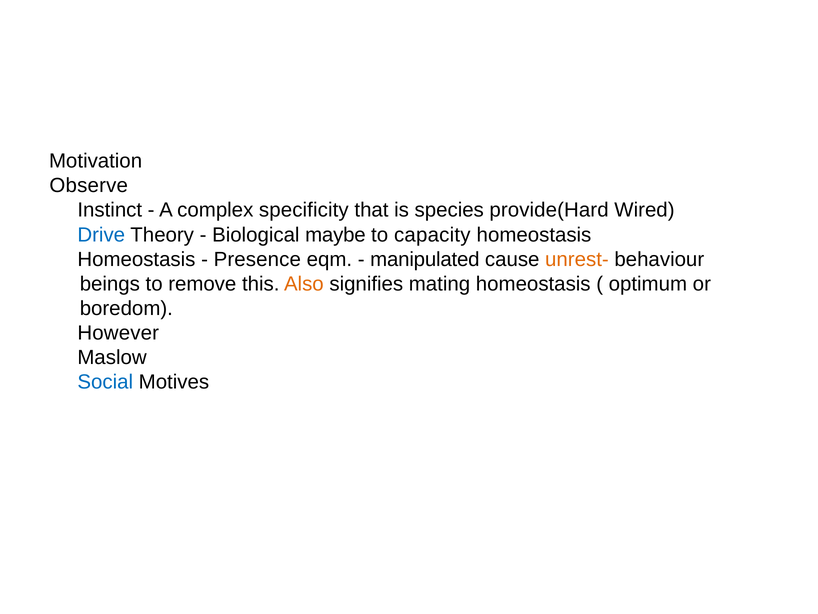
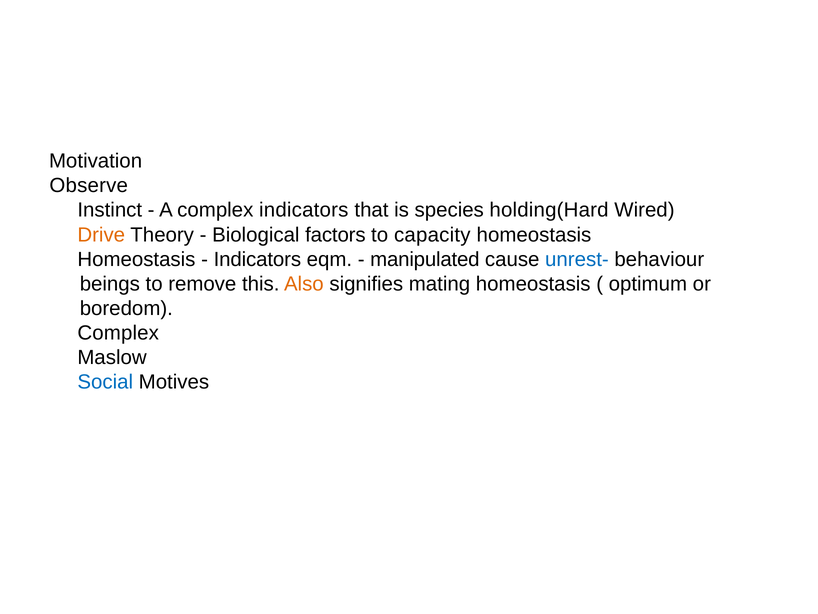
complex specificity: specificity -> indicators
provide(Hard: provide(Hard -> holding(Hard
Drive colour: blue -> orange
maybe: maybe -> factors
Presence at (257, 259): Presence -> Indicators
unrest- colour: orange -> blue
However at (118, 333): However -> Complex
